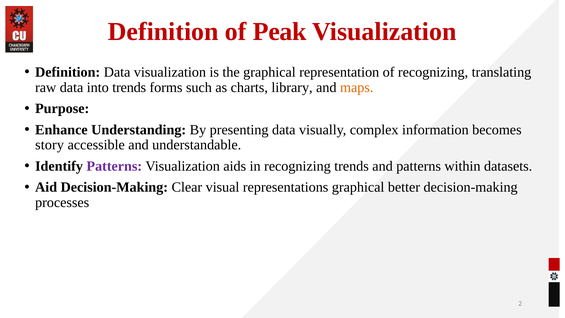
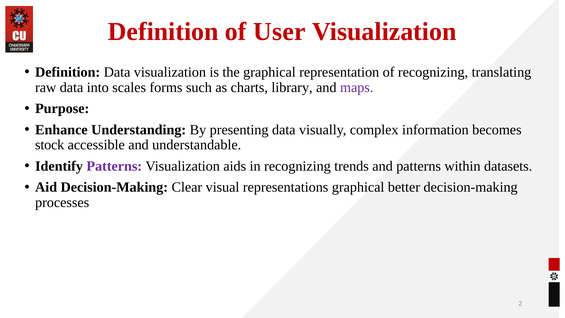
Peak: Peak -> User
into trends: trends -> scales
maps colour: orange -> purple
story: story -> stock
